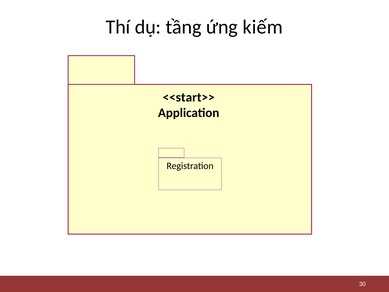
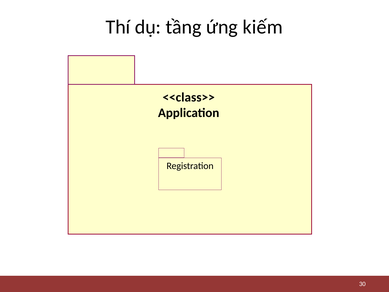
<<start>>: <<start>> -> <<class>>
